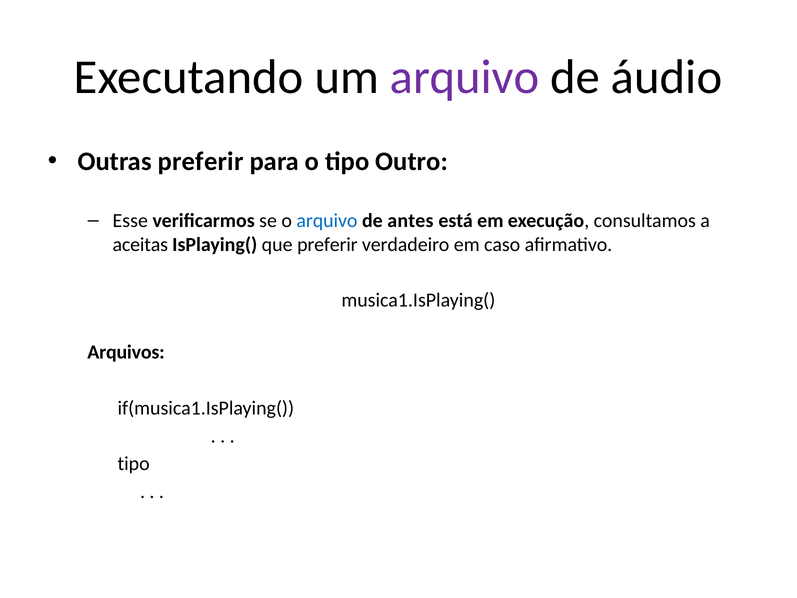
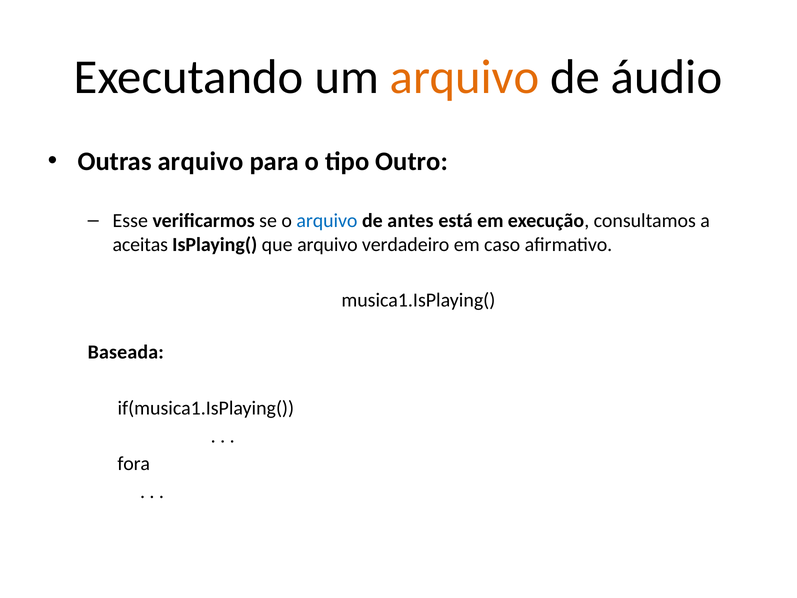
arquivo at (465, 77) colour: purple -> orange
Outras preferir: preferir -> arquivo
que preferir: preferir -> arquivo
Arquivos: Arquivos -> Baseada
tipo at (134, 464): tipo -> fora
